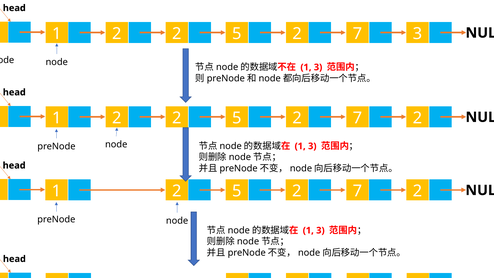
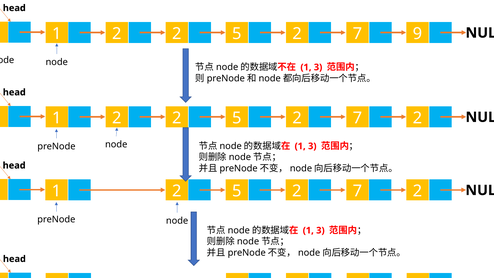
7 3: 3 -> 9
